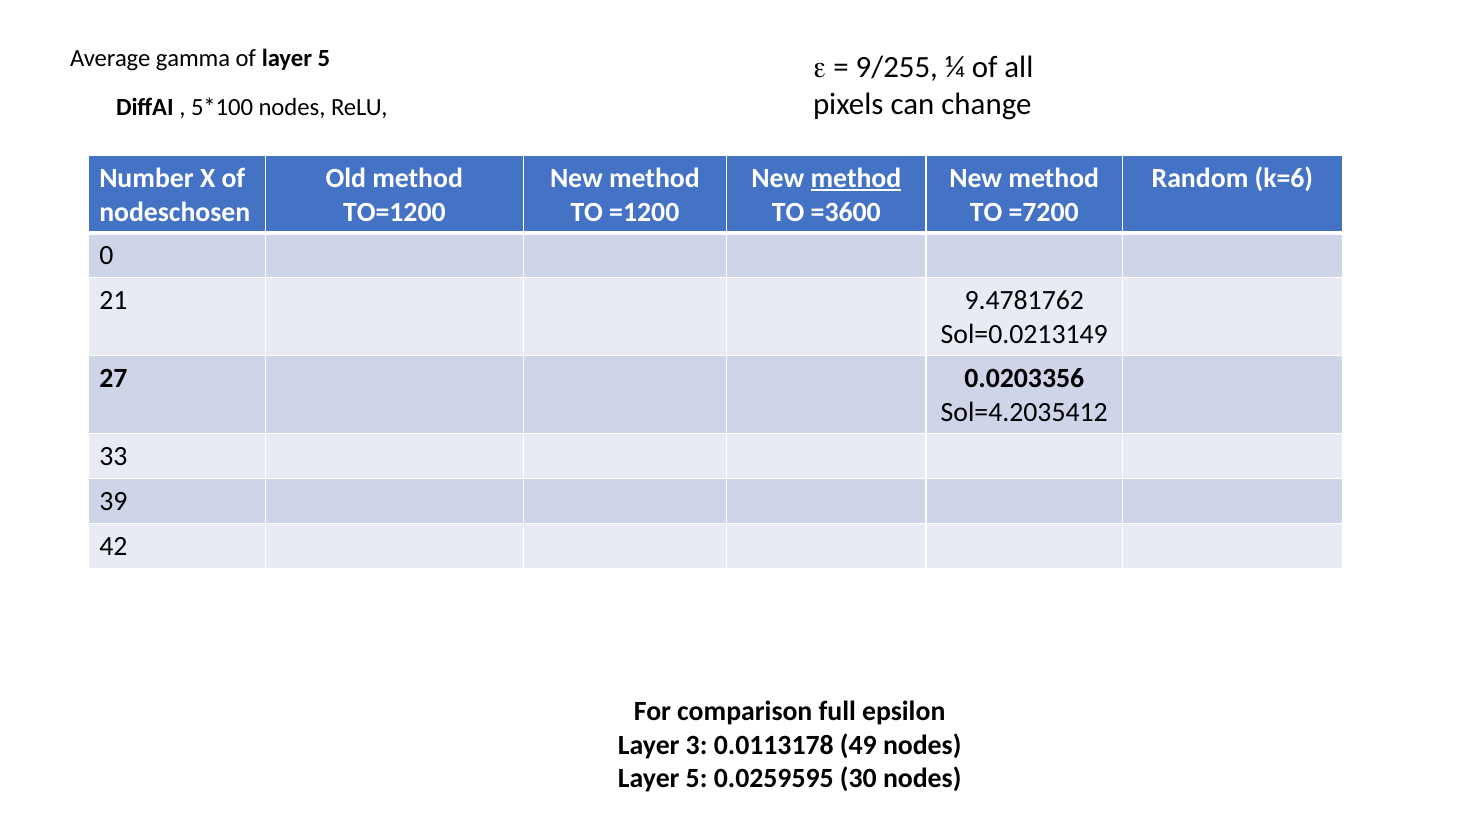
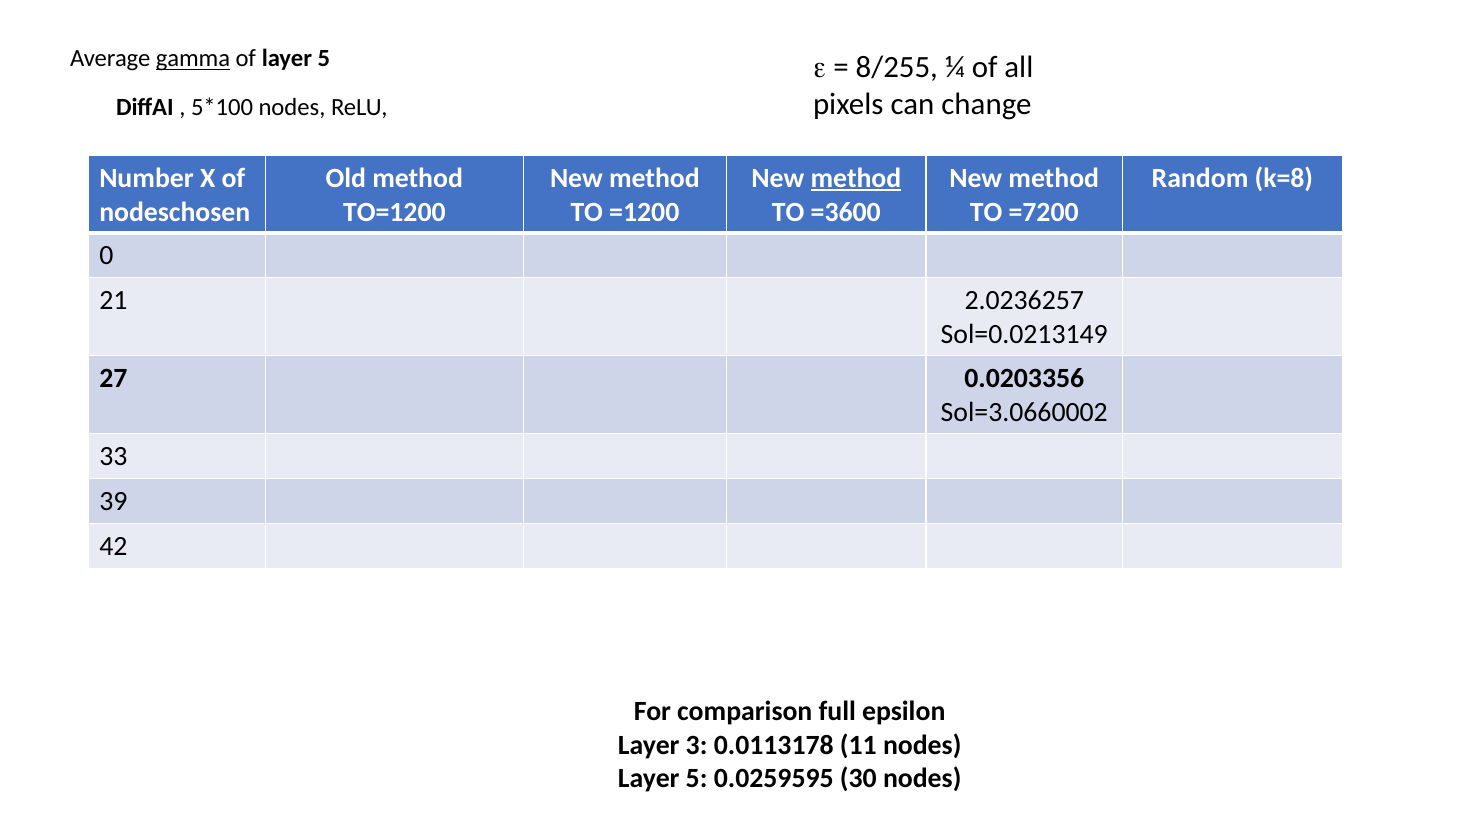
gamma underline: none -> present
9/255: 9/255 -> 8/255
k=6: k=6 -> k=8
9.4781762: 9.4781762 -> 2.0236257
Sol=4.2035412: Sol=4.2035412 -> Sol=3.0660002
49: 49 -> 11
